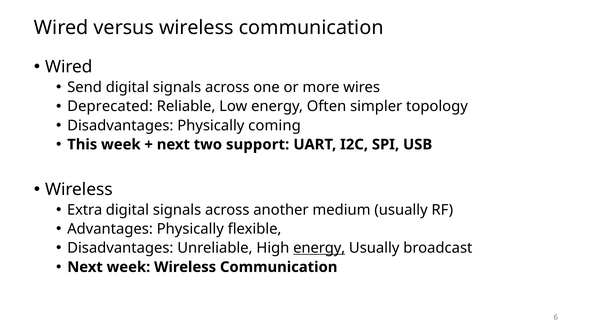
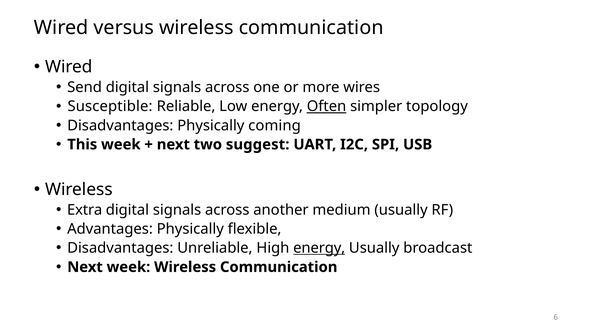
Deprecated: Deprecated -> Susceptible
Often underline: none -> present
support: support -> suggest
